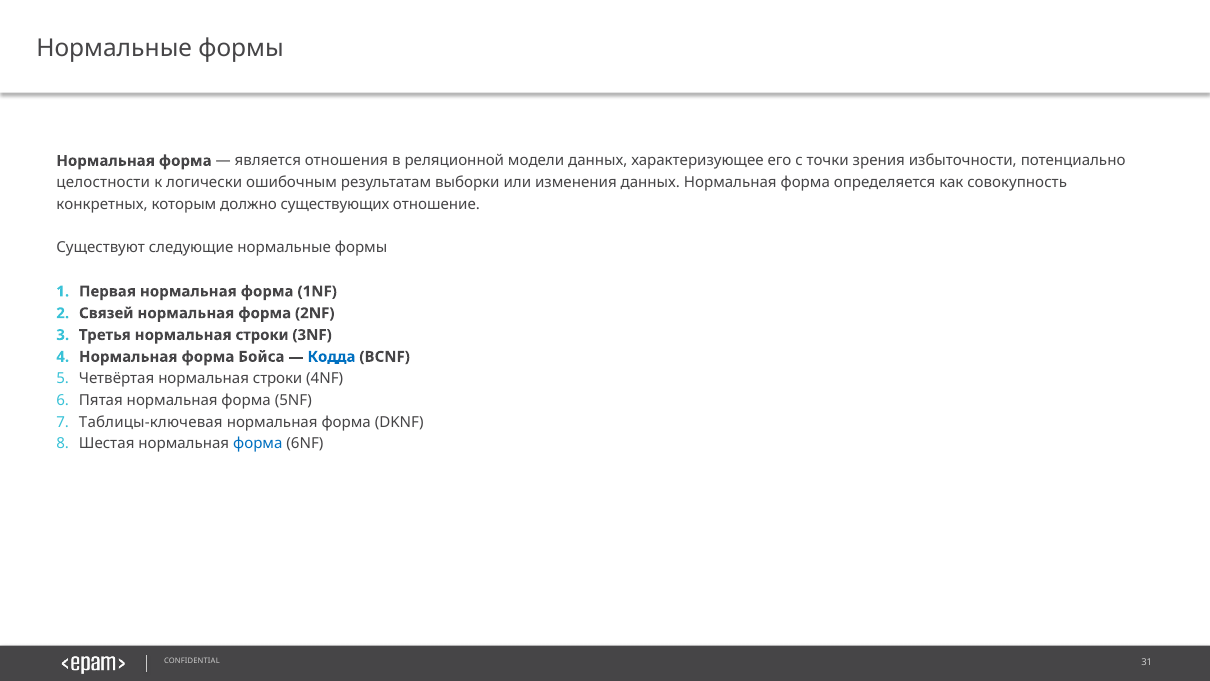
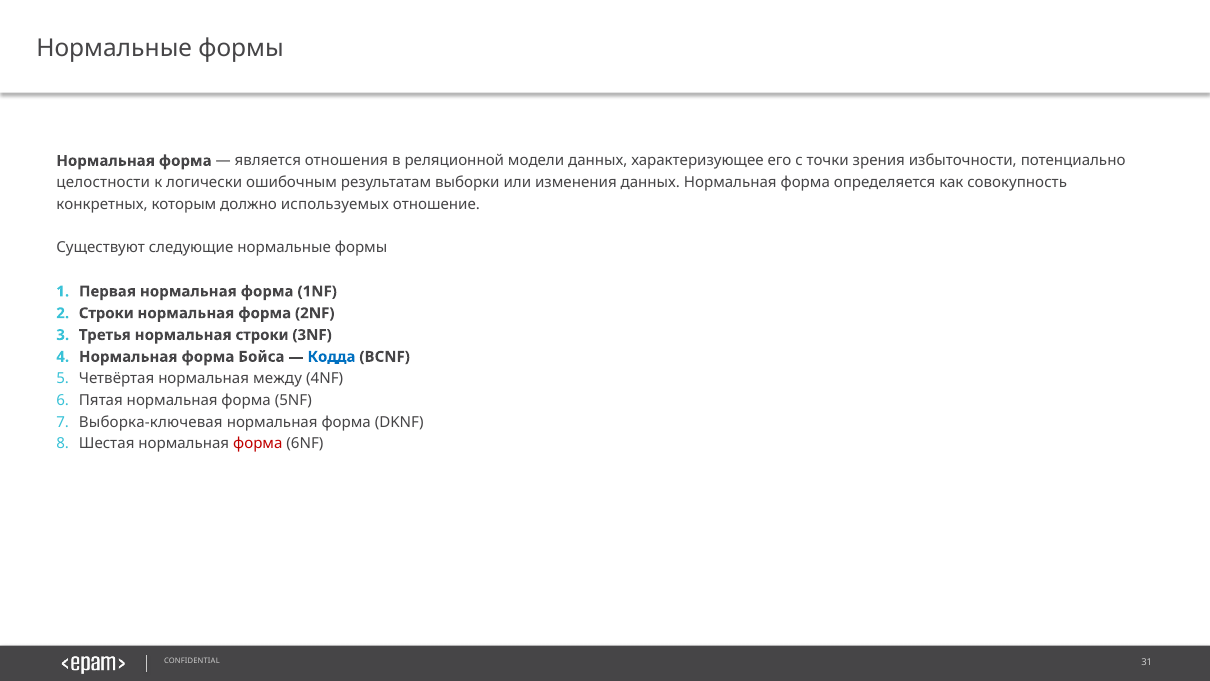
существующих: существующих -> используемых
Связей at (106, 313): Связей -> Строки
Четвёртая нормальная строки: строки -> между
Таблицы-ключевая: Таблицы-ключевая -> Выборка-ключевая
форма at (258, 444) colour: blue -> red
